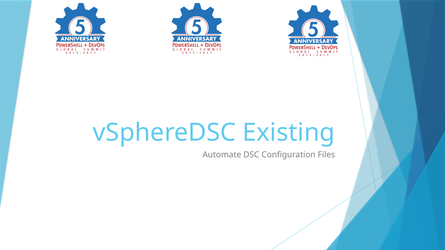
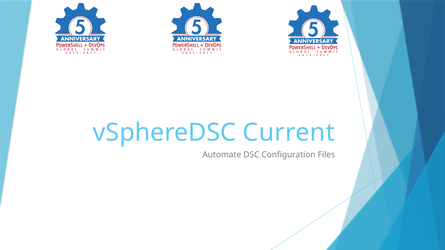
Existing: Existing -> Current
